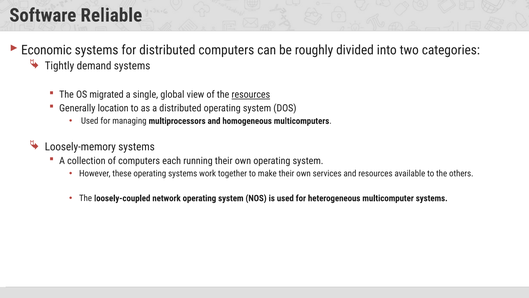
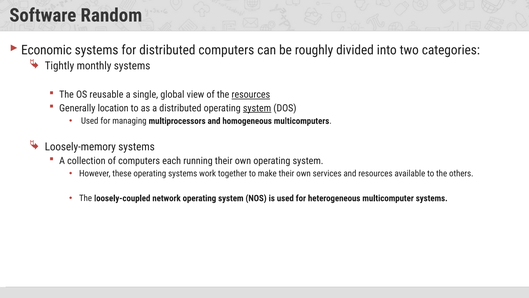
Reliable: Reliable -> Random
demand: demand -> monthly
migrated: migrated -> reusable
system at (257, 108) underline: none -> present
